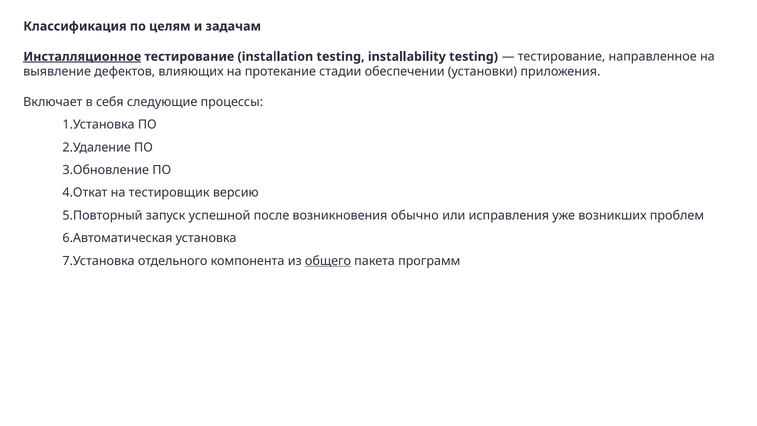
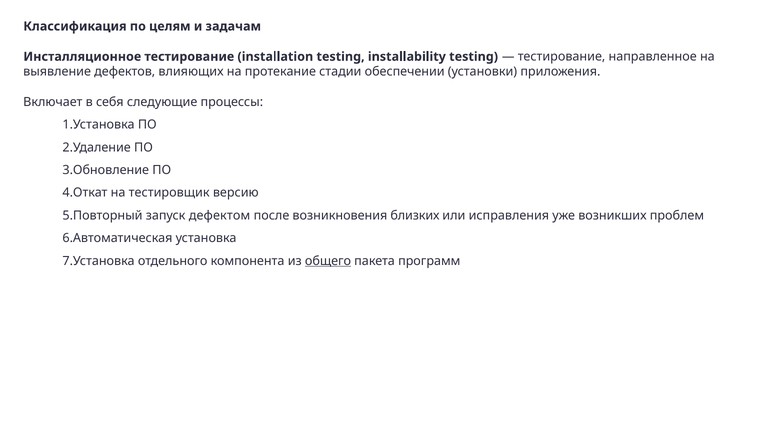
Инсталляционное underline: present -> none
успешной: успешной -> дефектом
обычно: обычно -> близких
